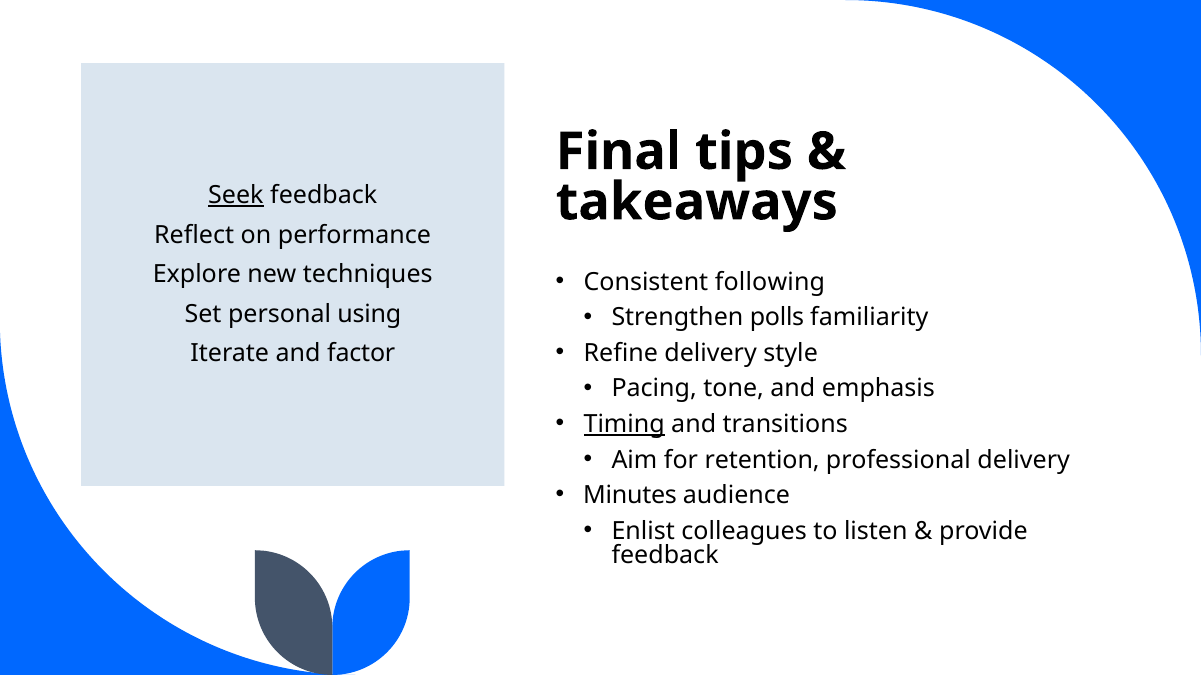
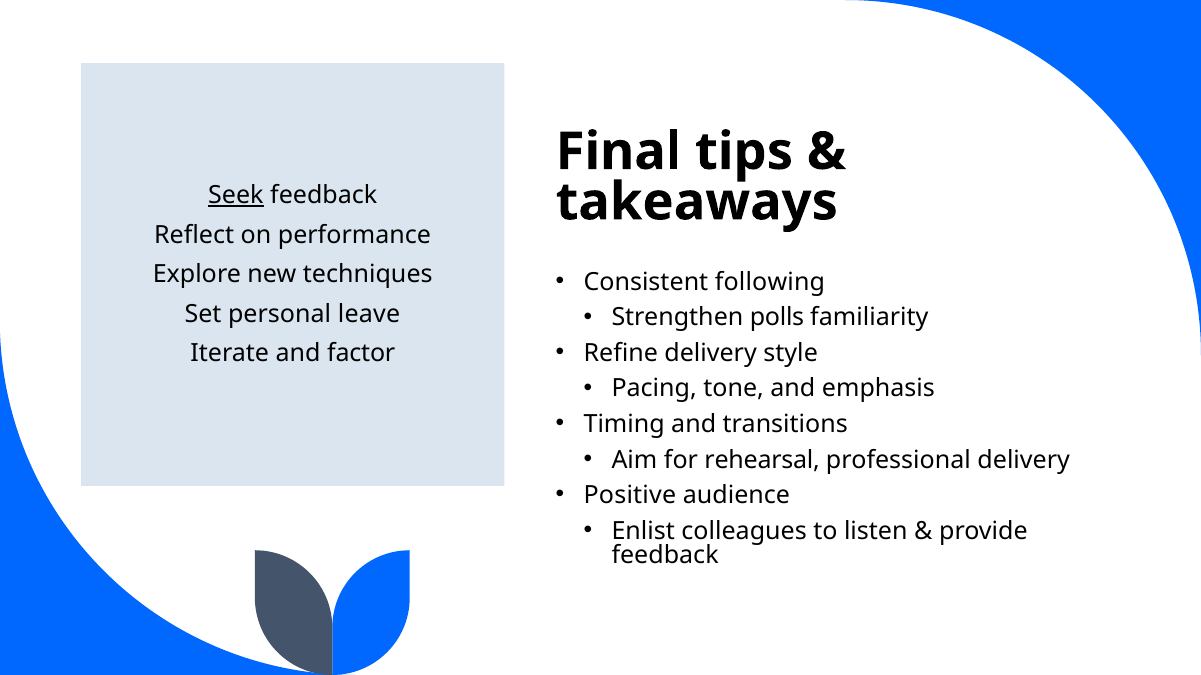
using: using -> leave
Timing underline: present -> none
retention: retention -> rehearsal
Minutes: Minutes -> Positive
